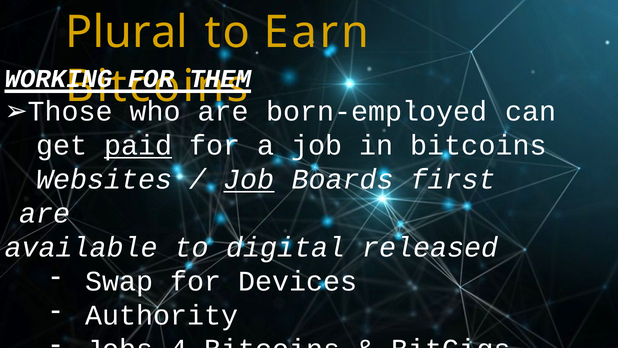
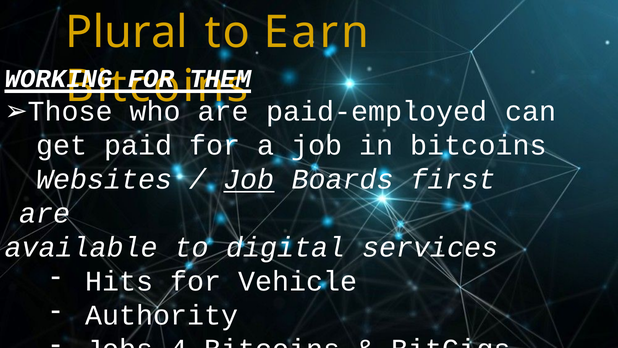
born-employed: born-employed -> paid-employed
paid underline: present -> none
released: released -> services
Swap: Swap -> Hits
Devices: Devices -> Vehicle
